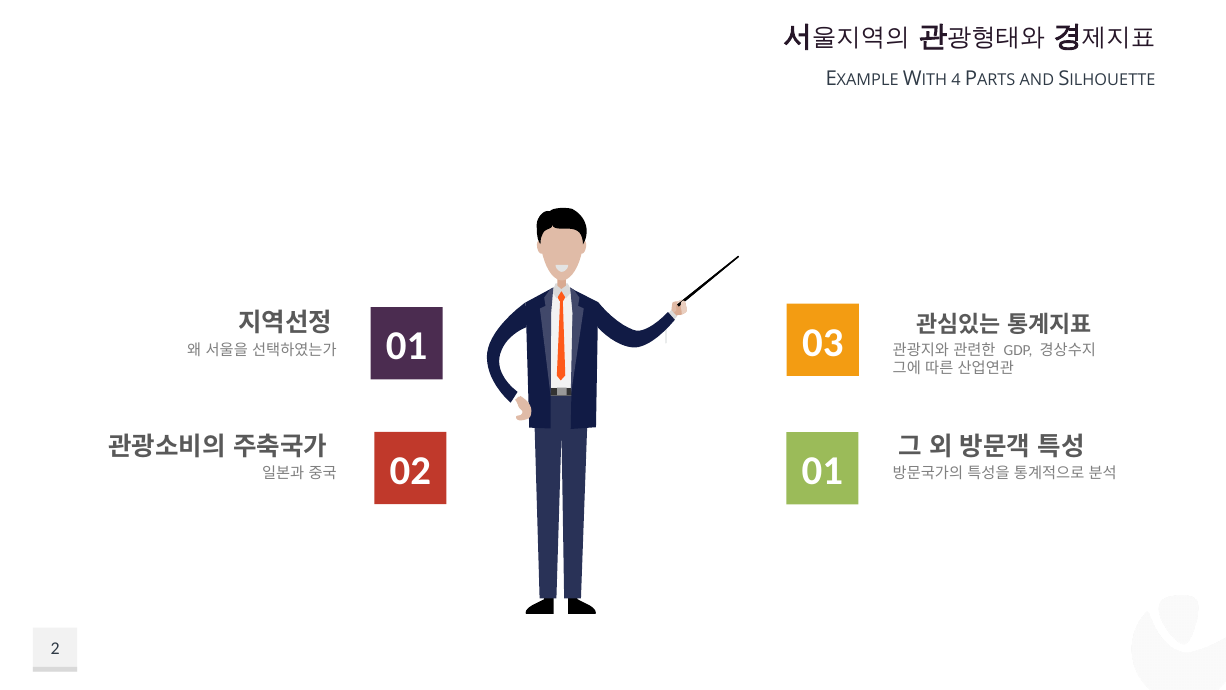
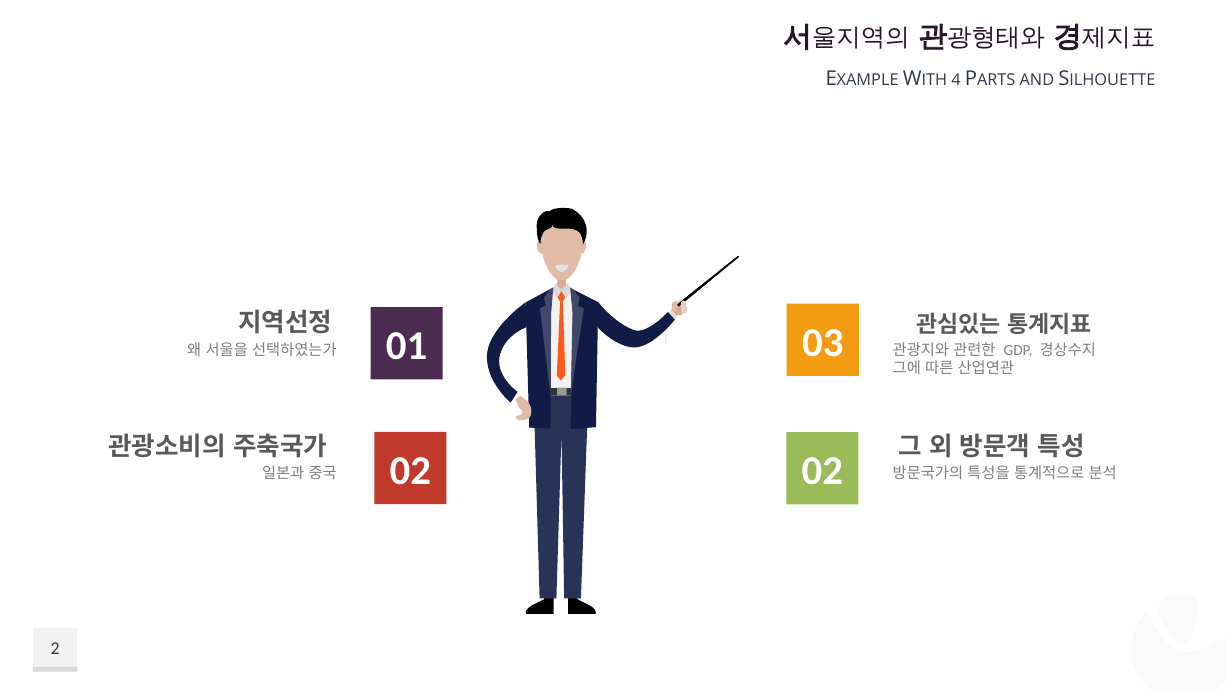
02 01: 01 -> 02
